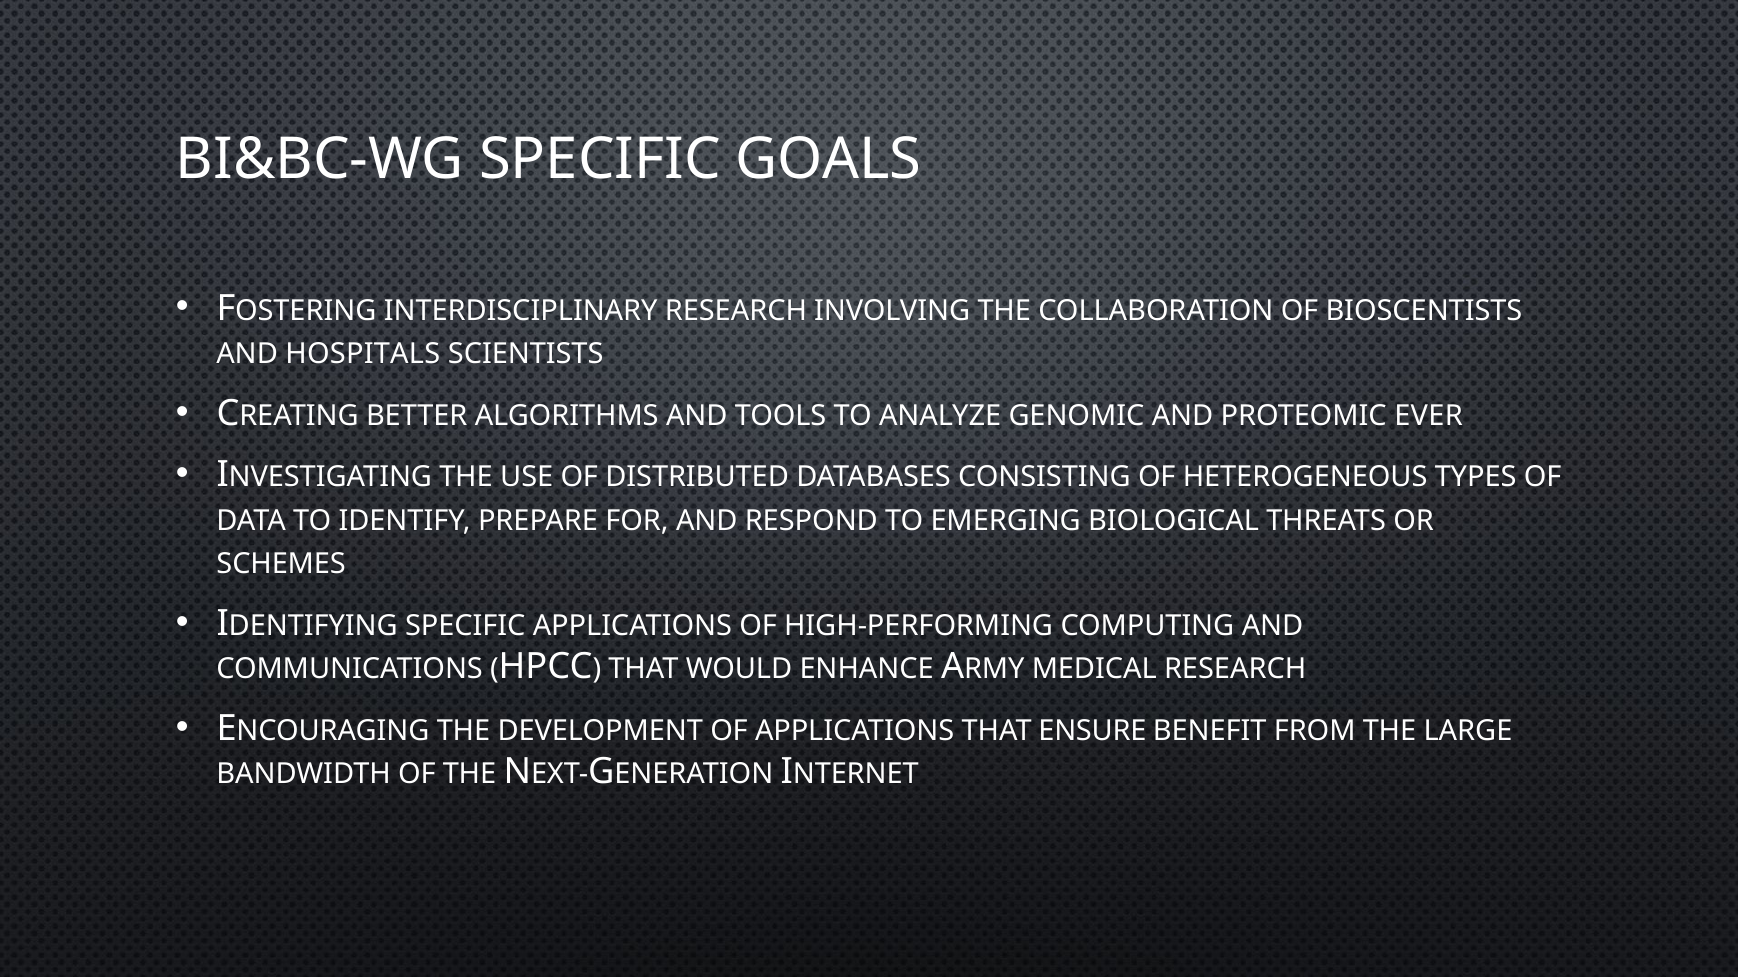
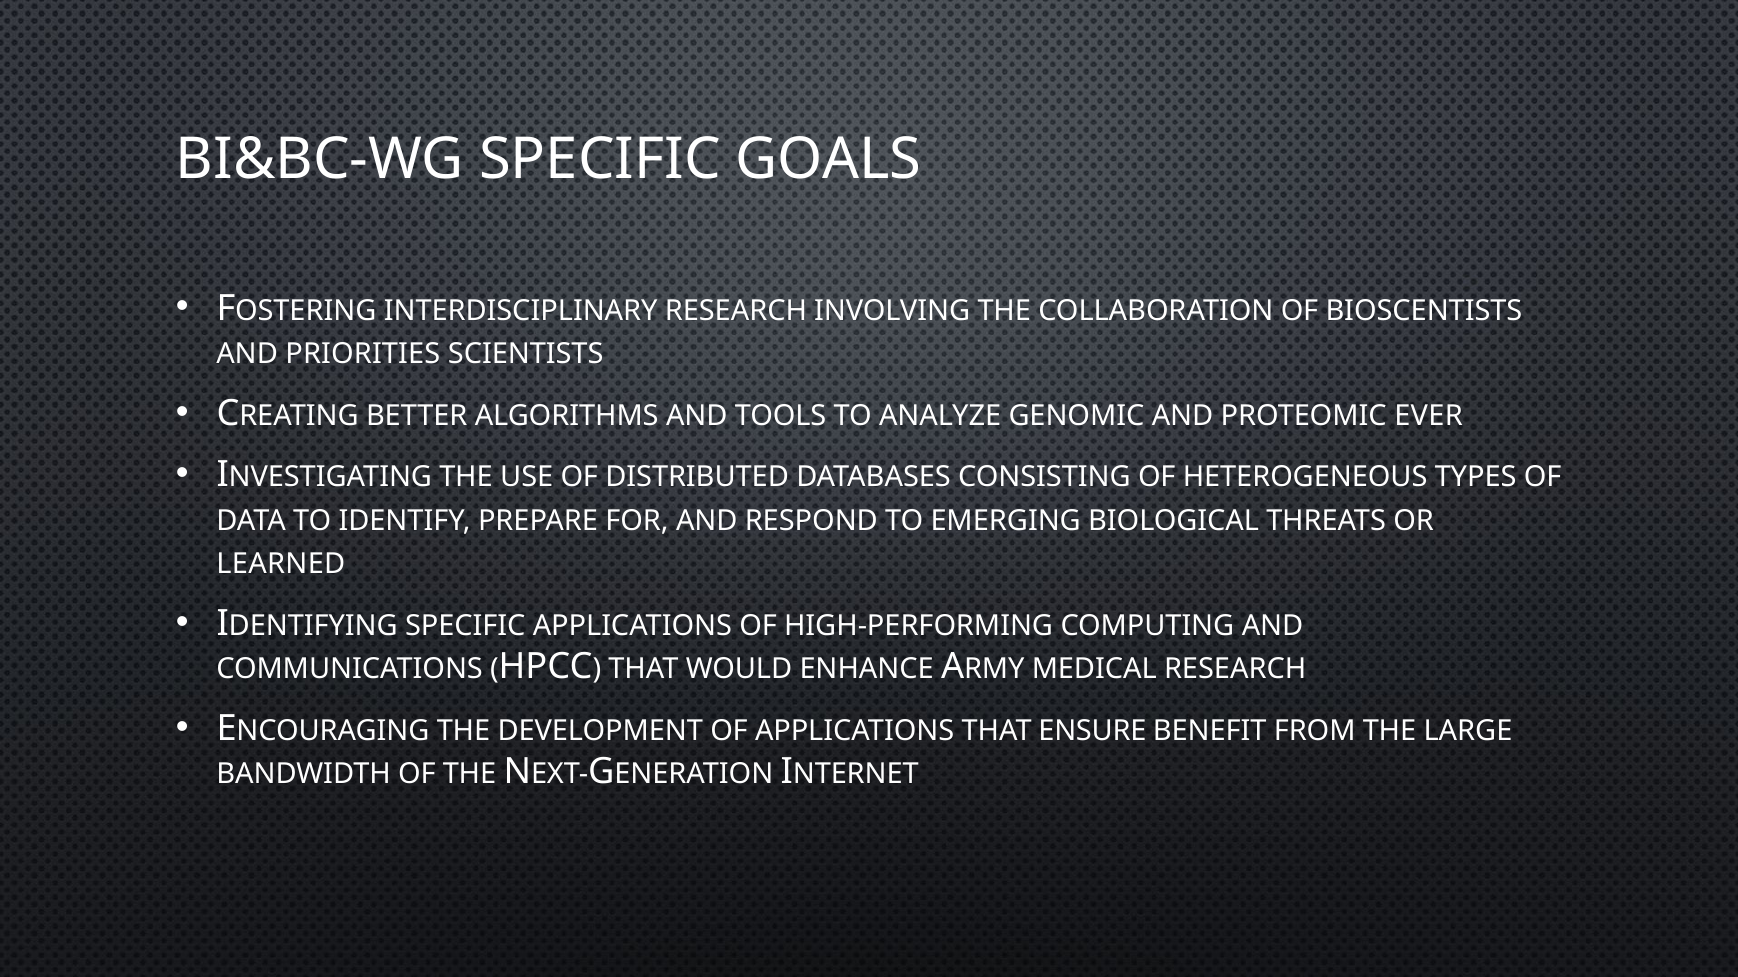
HOSPITALS: HOSPITALS -> PRIORITIES
SCHEMES: SCHEMES -> LEARNED
